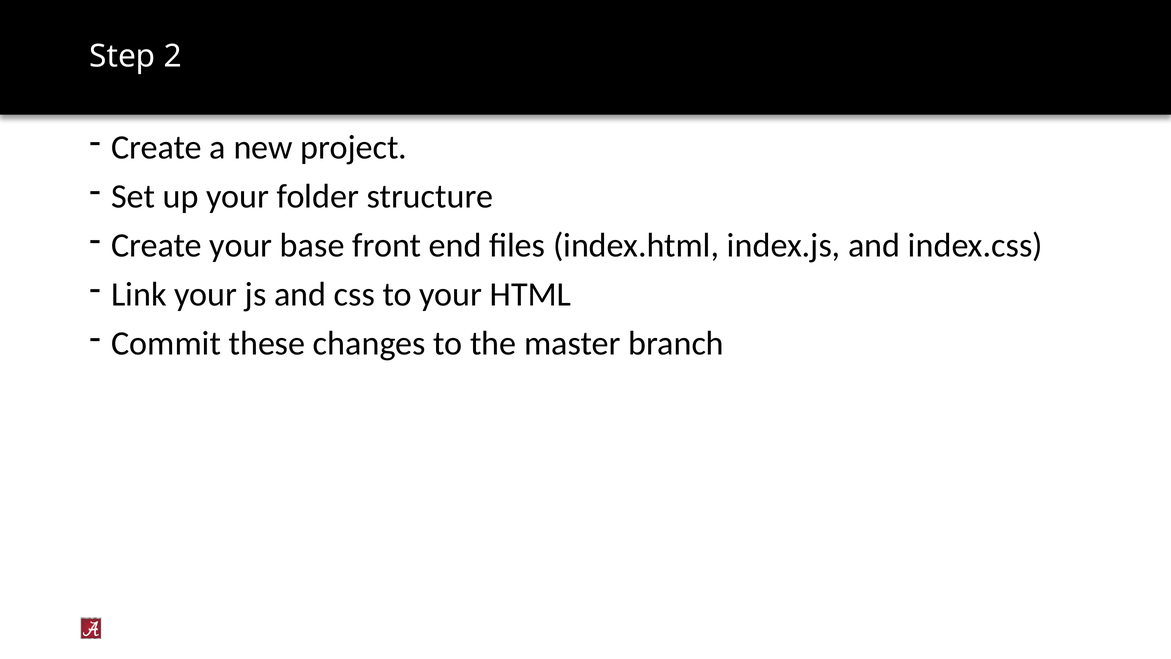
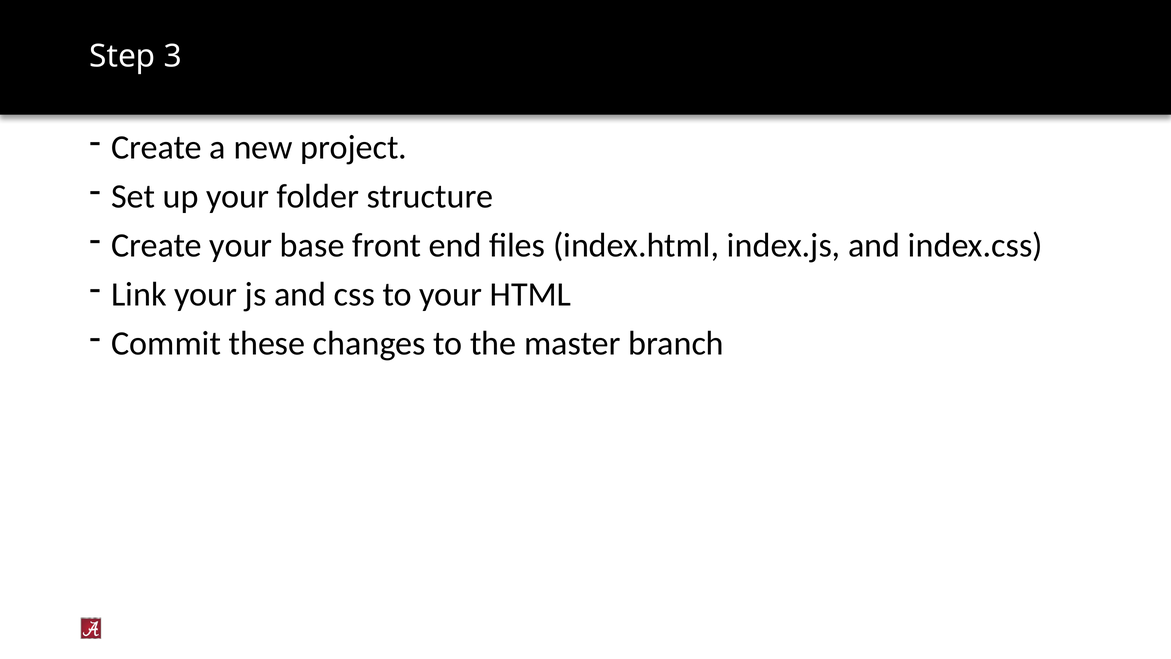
2: 2 -> 3
